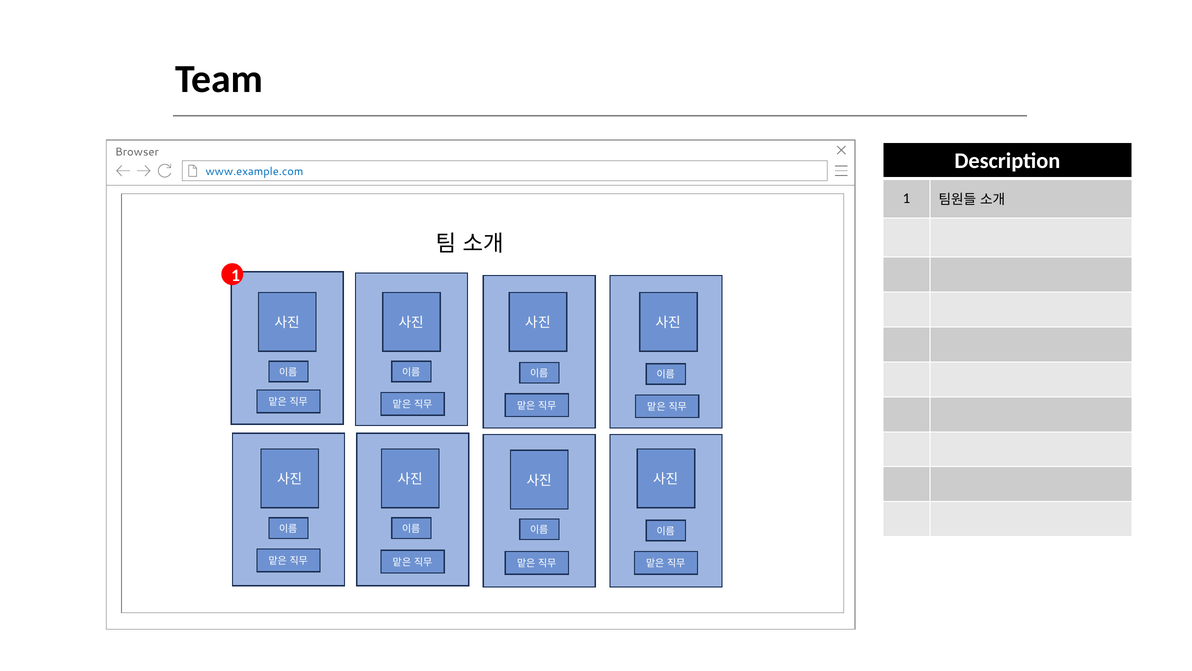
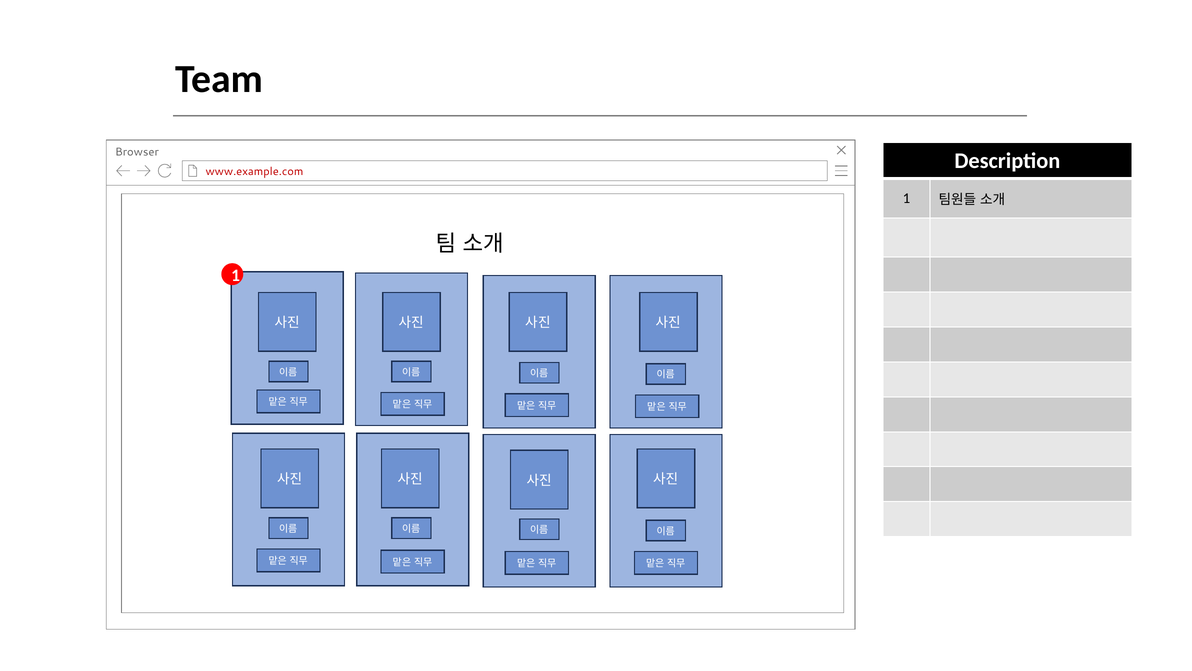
www.example.com colour: blue -> red
